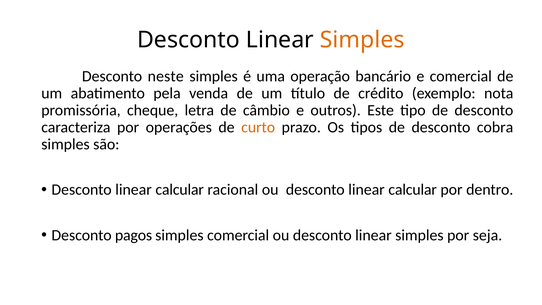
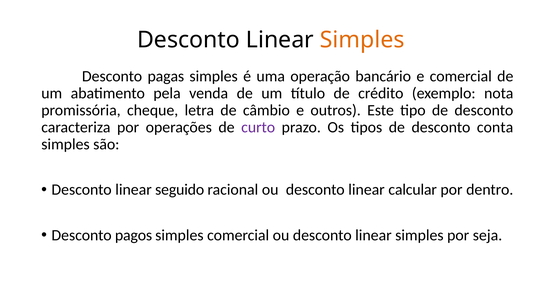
neste: neste -> pagas
curto colour: orange -> purple
cobra: cobra -> conta
calcular at (180, 190): calcular -> seguido
